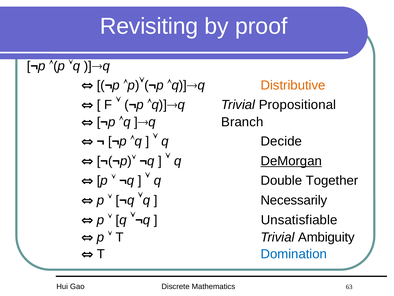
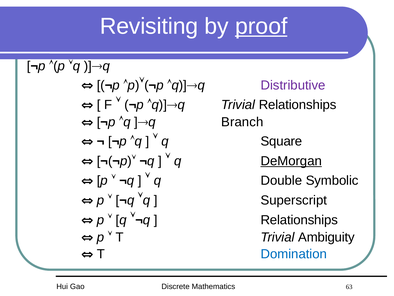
proof underline: none -> present
Distributive colour: orange -> purple
Trivial Propositional: Propositional -> Relationships
Decide: Decide -> Square
Together: Together -> Symbolic
Necessarily: Necessarily -> Superscript
Unsatisfiable at (299, 220): Unsatisfiable -> Relationships
